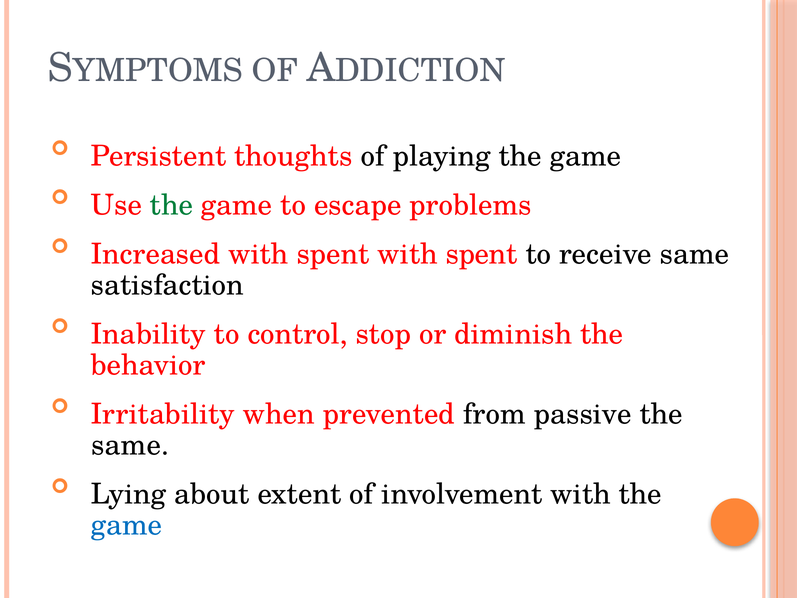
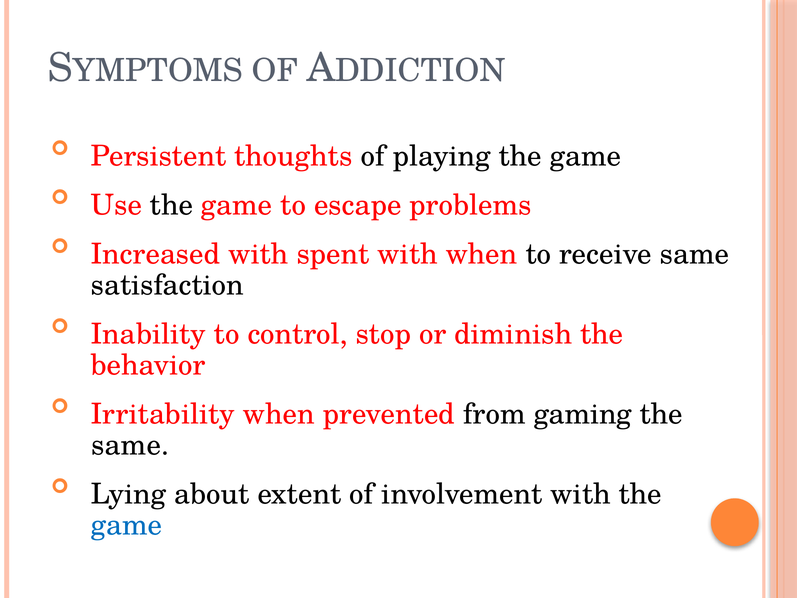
the at (171, 205) colour: green -> black
spent with spent: spent -> when
passive: passive -> gaming
